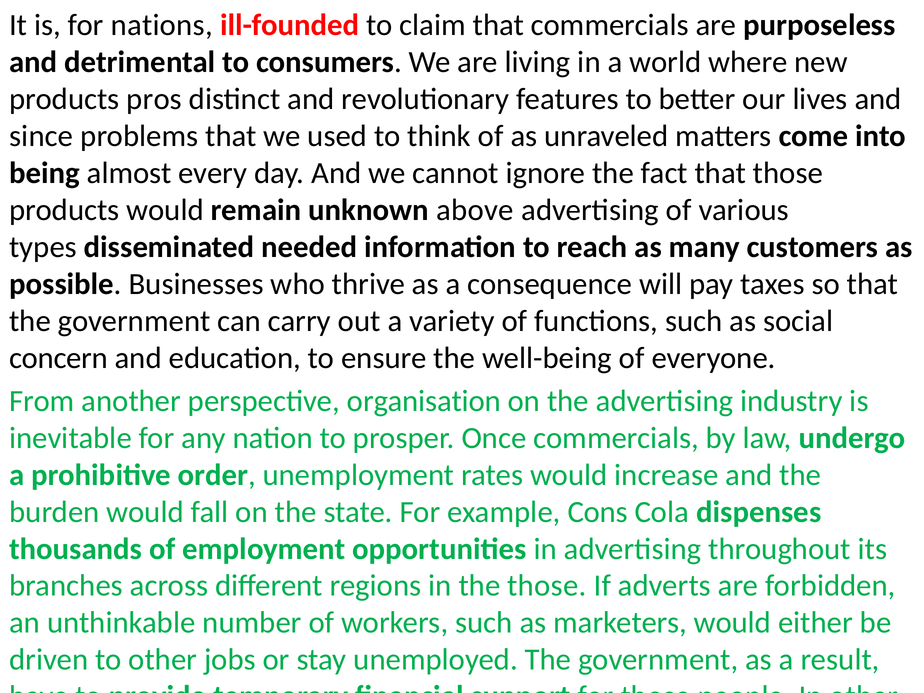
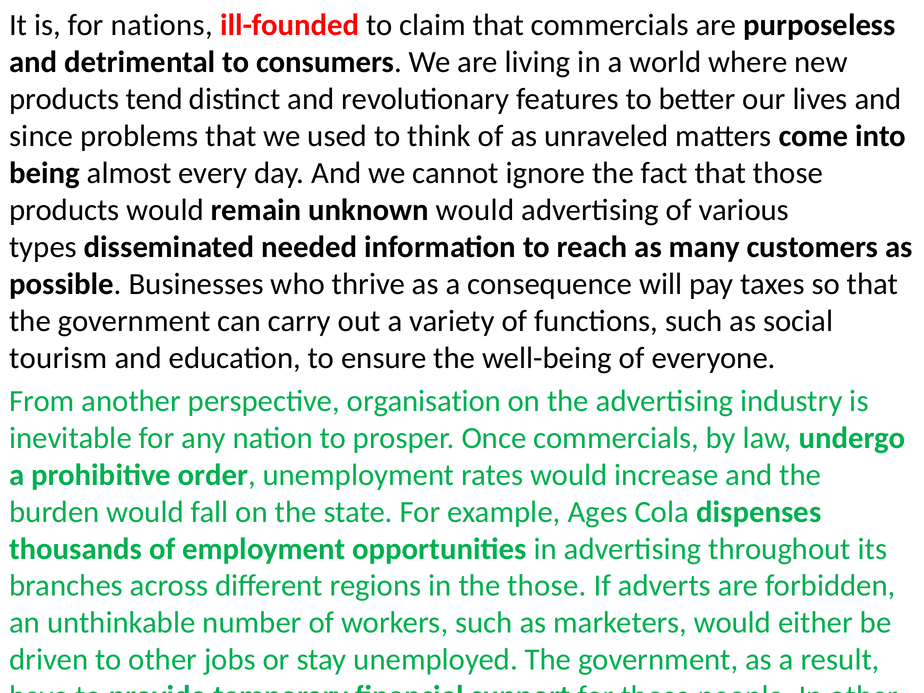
pros: pros -> tend
unknown above: above -> would
concern: concern -> tourism
Cons: Cons -> Ages
